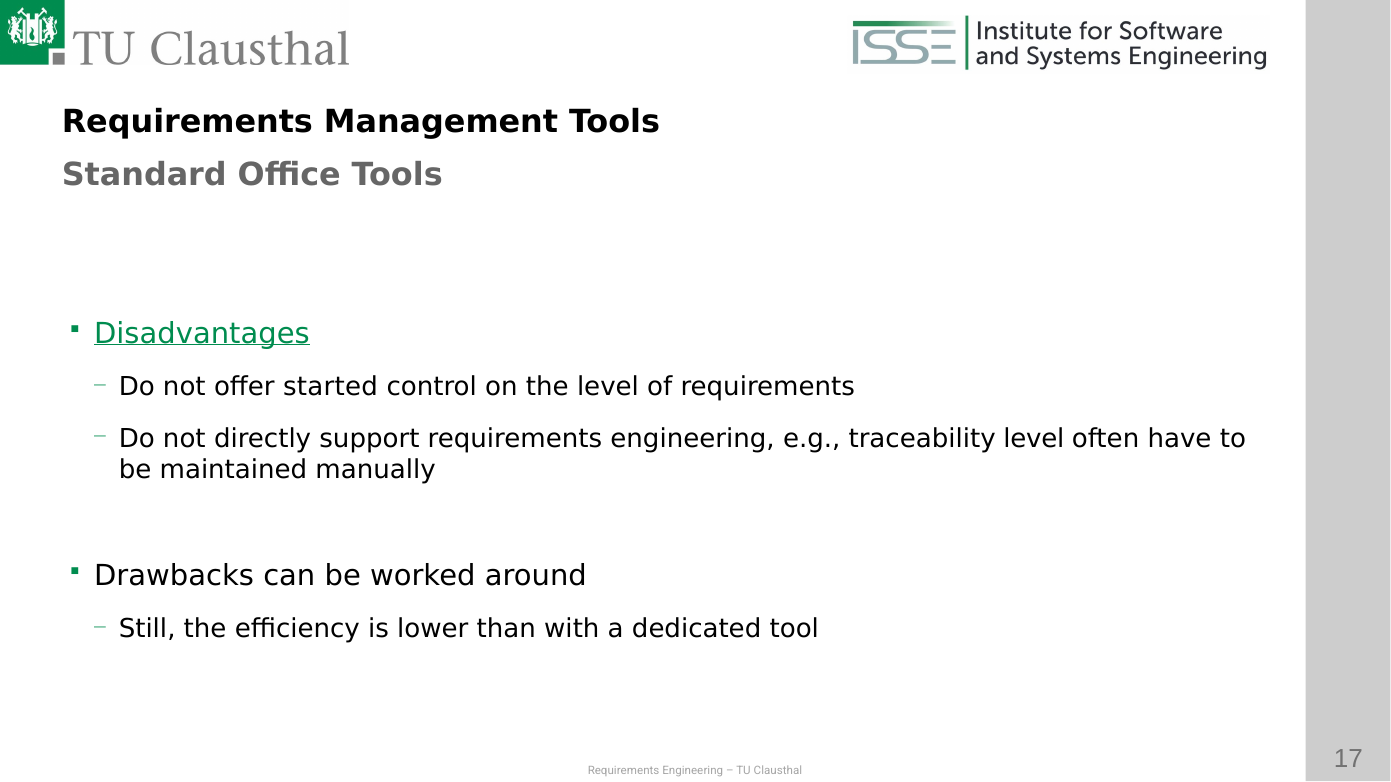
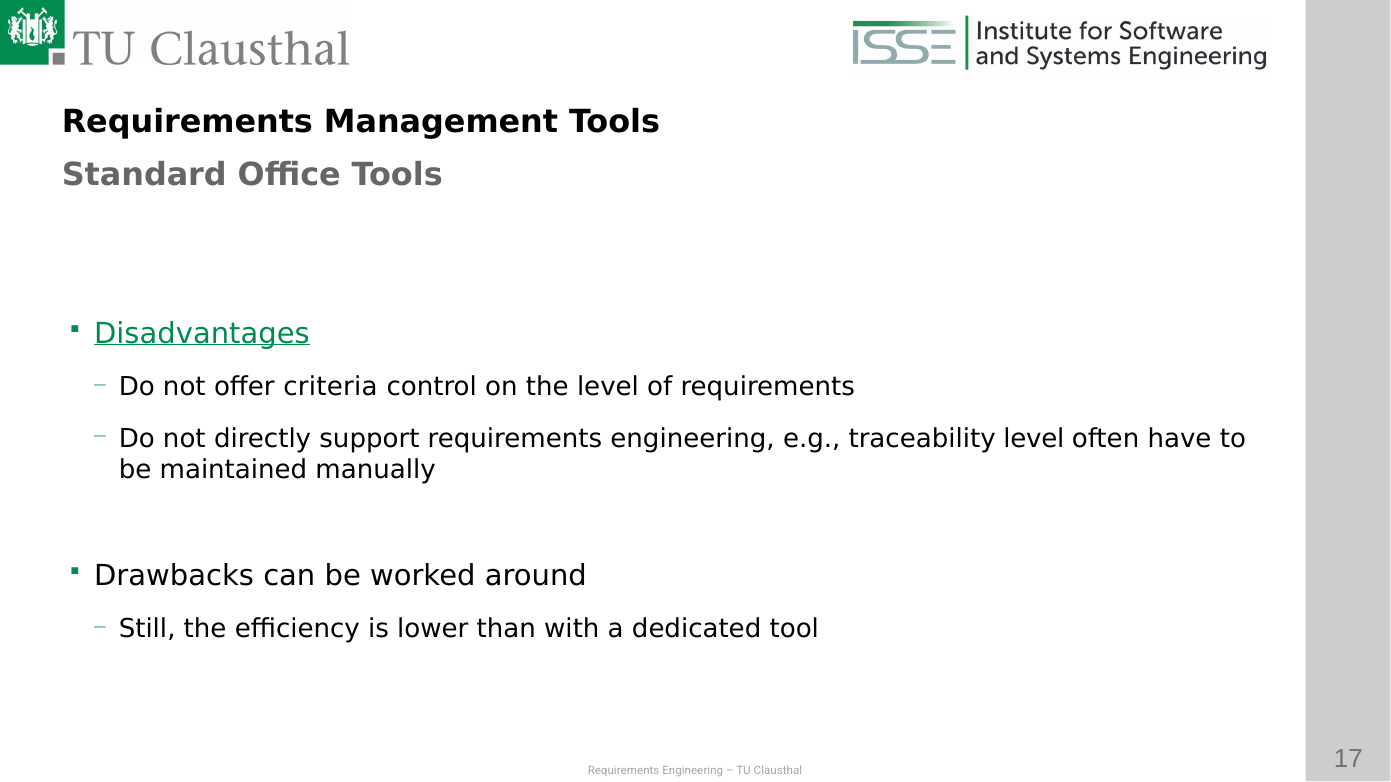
started: started -> criteria
